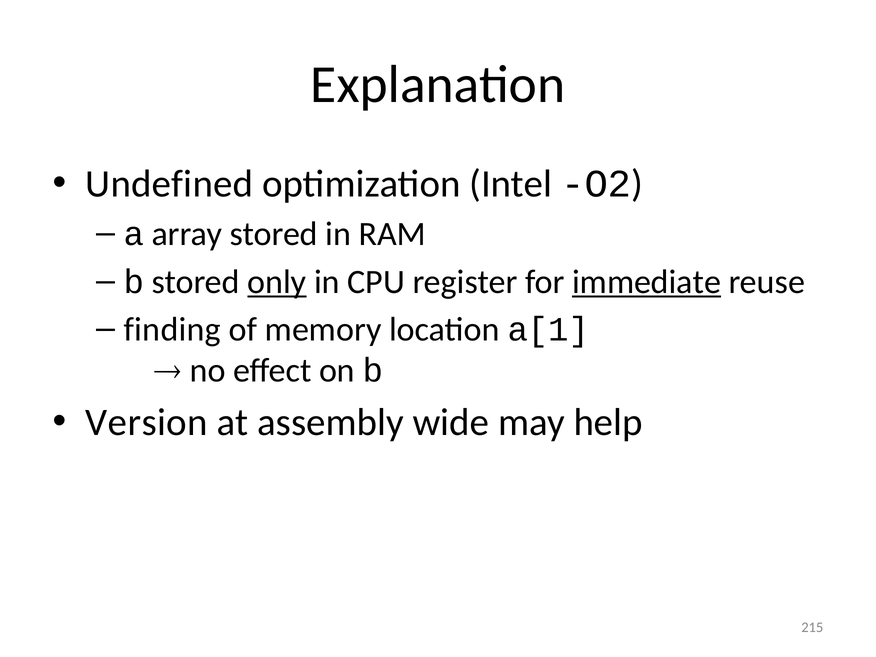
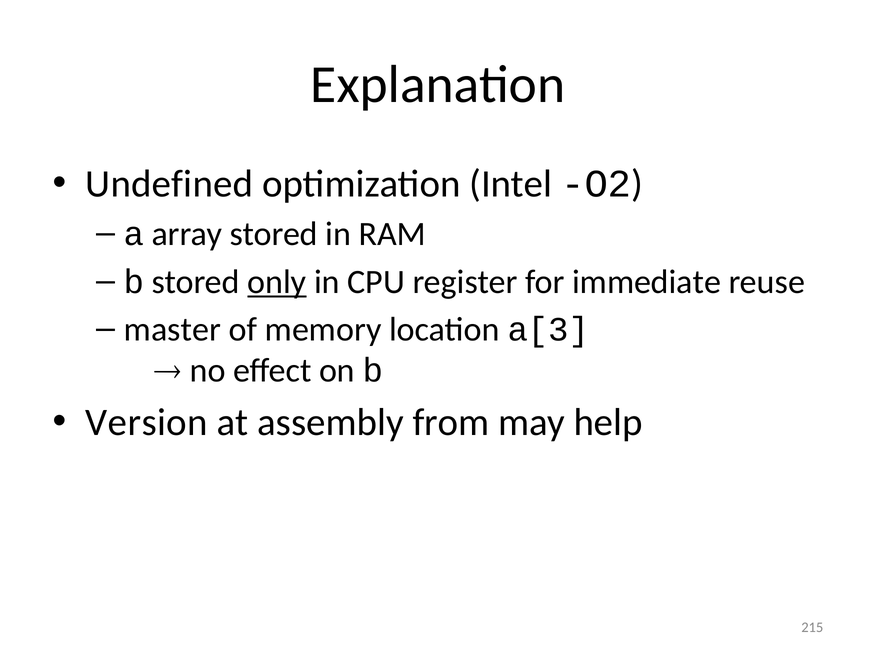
immediate underline: present -> none
finding: finding -> master
a[1: a[1 -> a[3
wide: wide -> from
